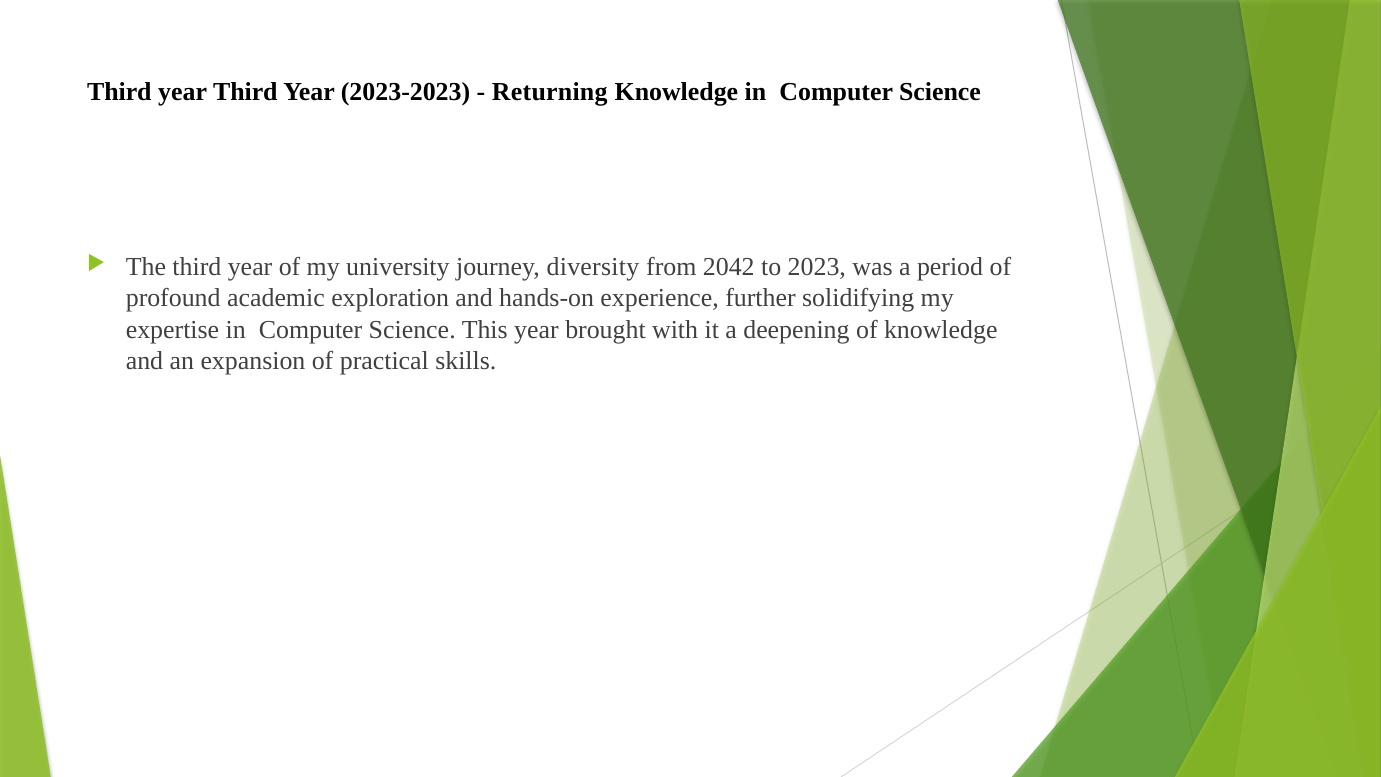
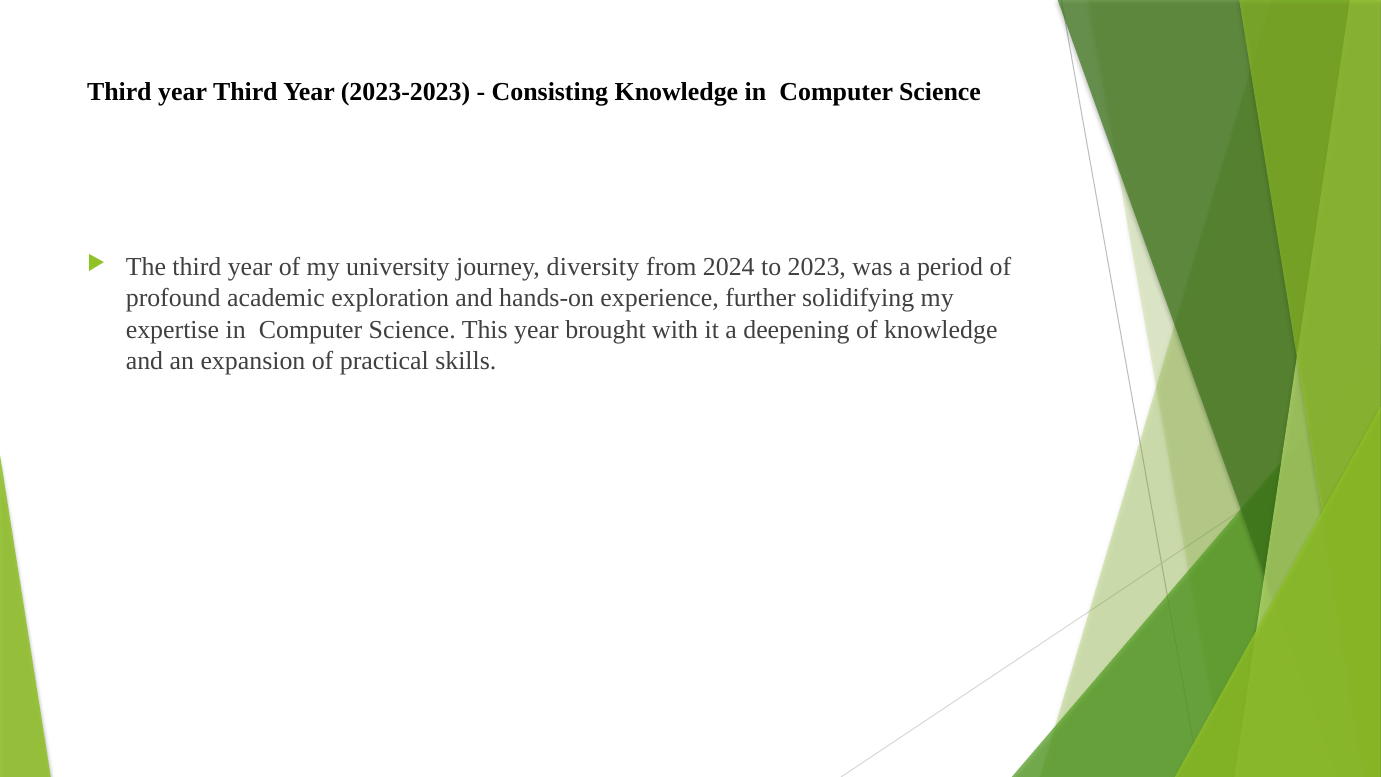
Returning: Returning -> Consisting
2042: 2042 -> 2024
